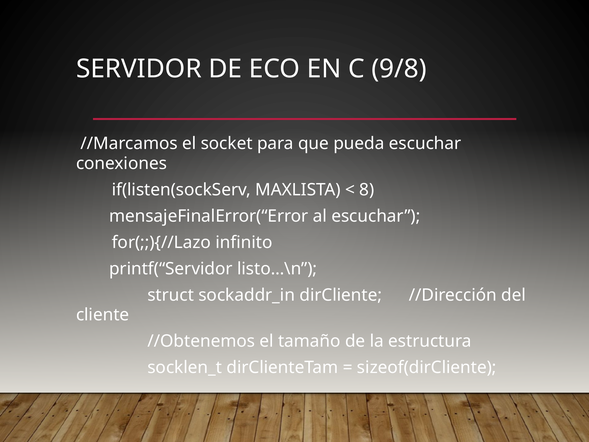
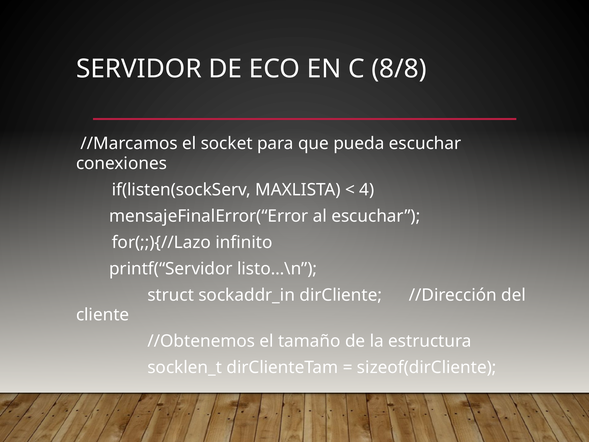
9/8: 9/8 -> 8/8
8: 8 -> 4
